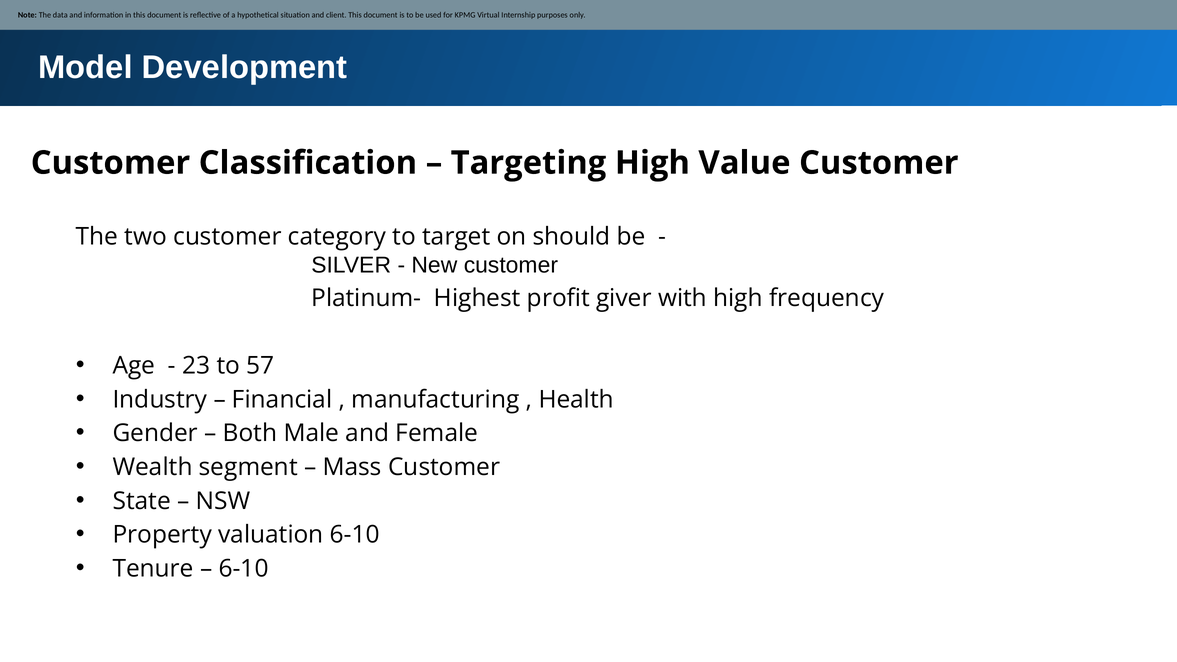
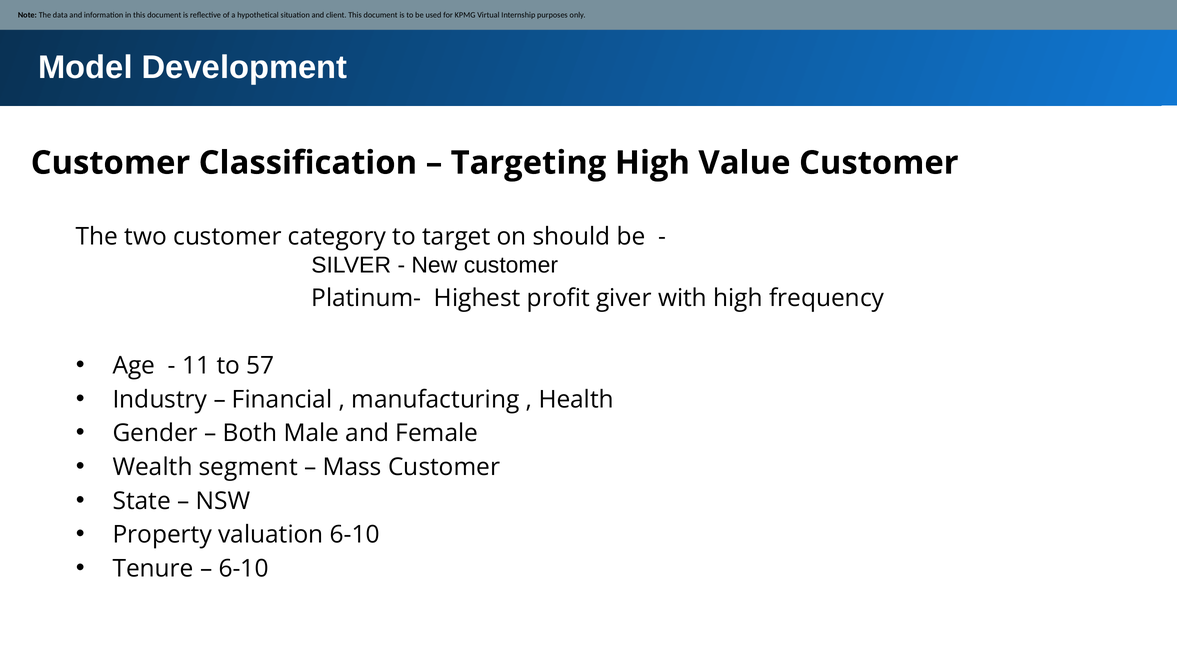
23: 23 -> 11
